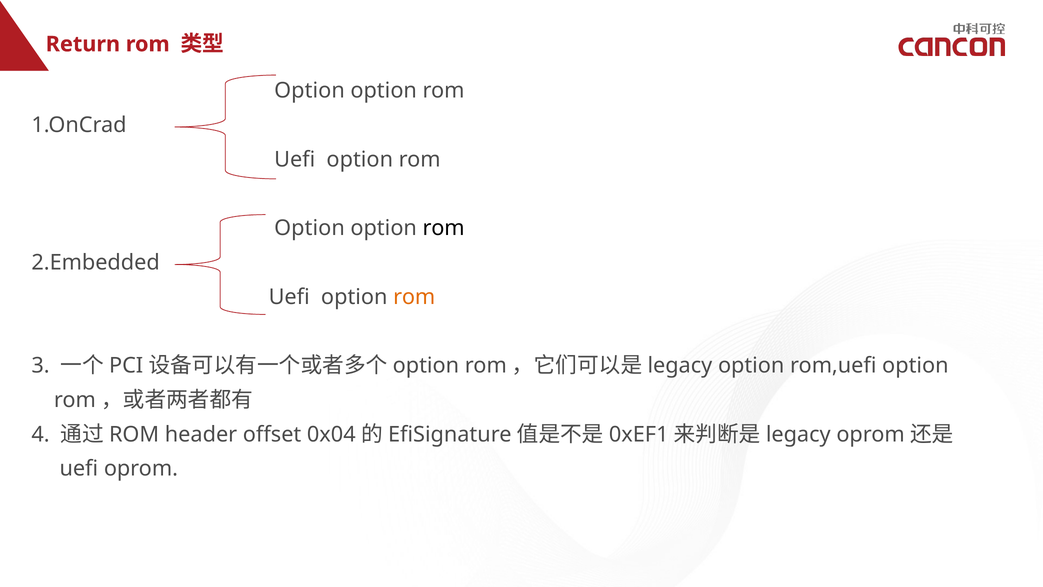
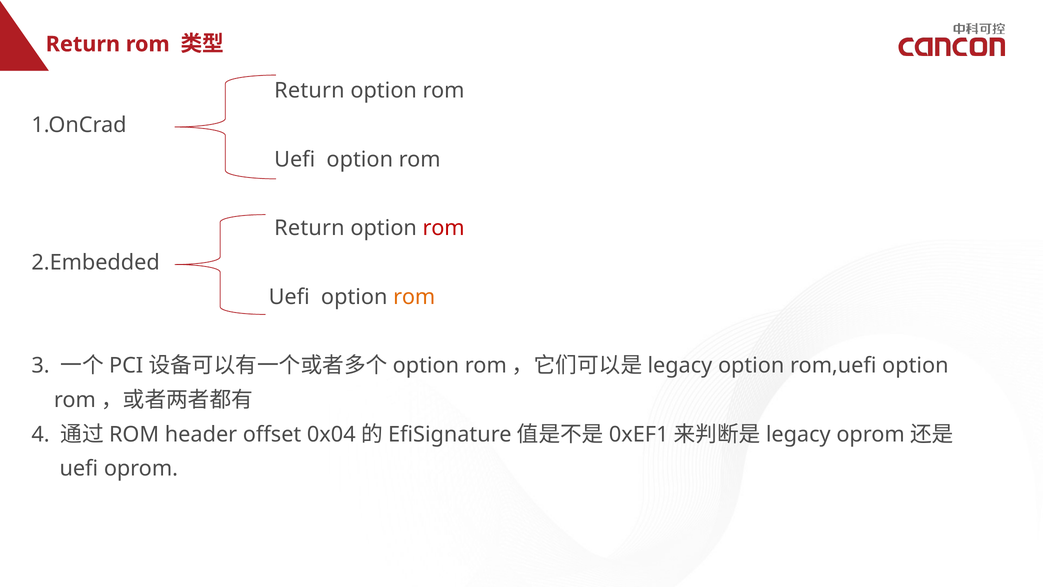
Option at (310, 91): Option -> Return
Option at (310, 228): Option -> Return
rom at (444, 228) colour: black -> red
